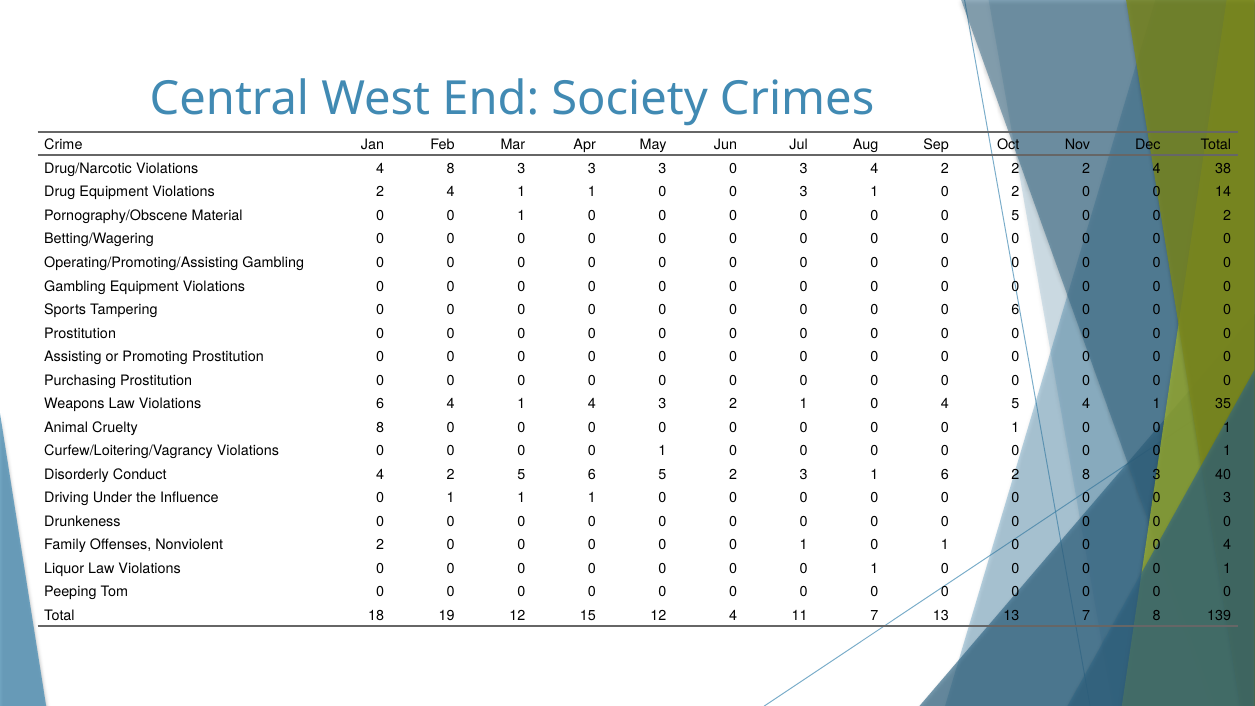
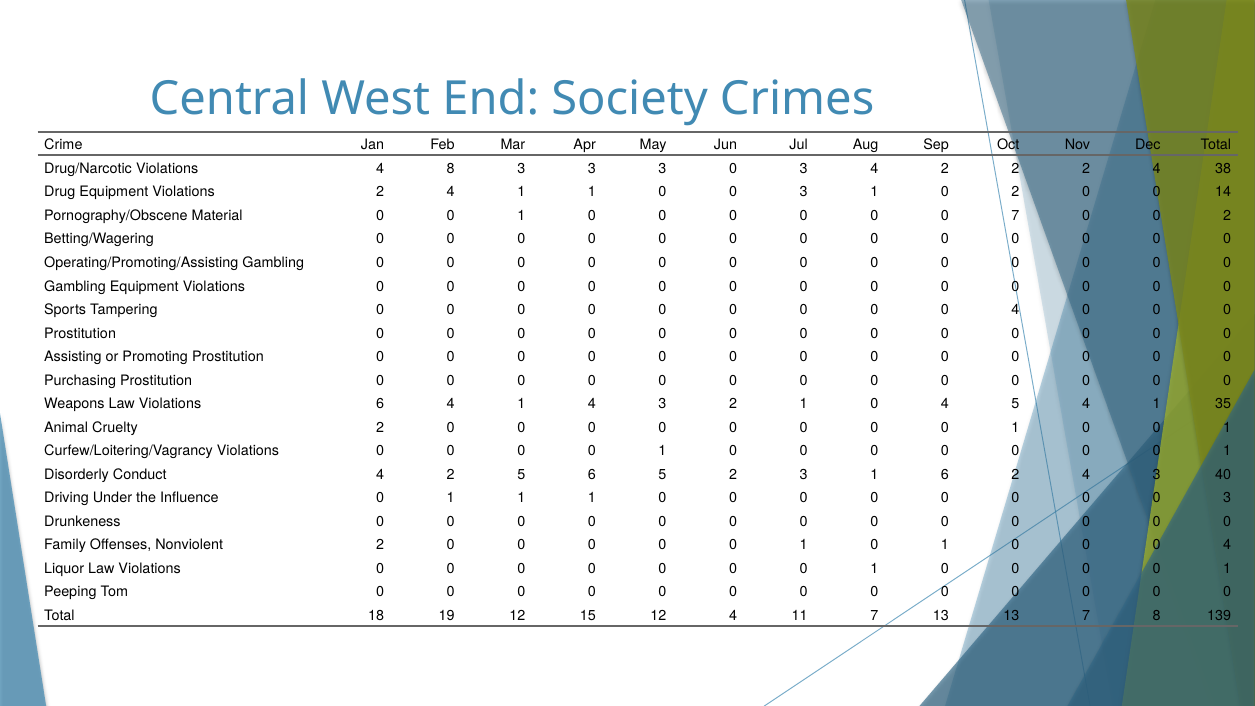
0 5: 5 -> 7
6 at (1015, 310): 6 -> 4
Cruelty 8: 8 -> 2
6 2 8: 8 -> 4
